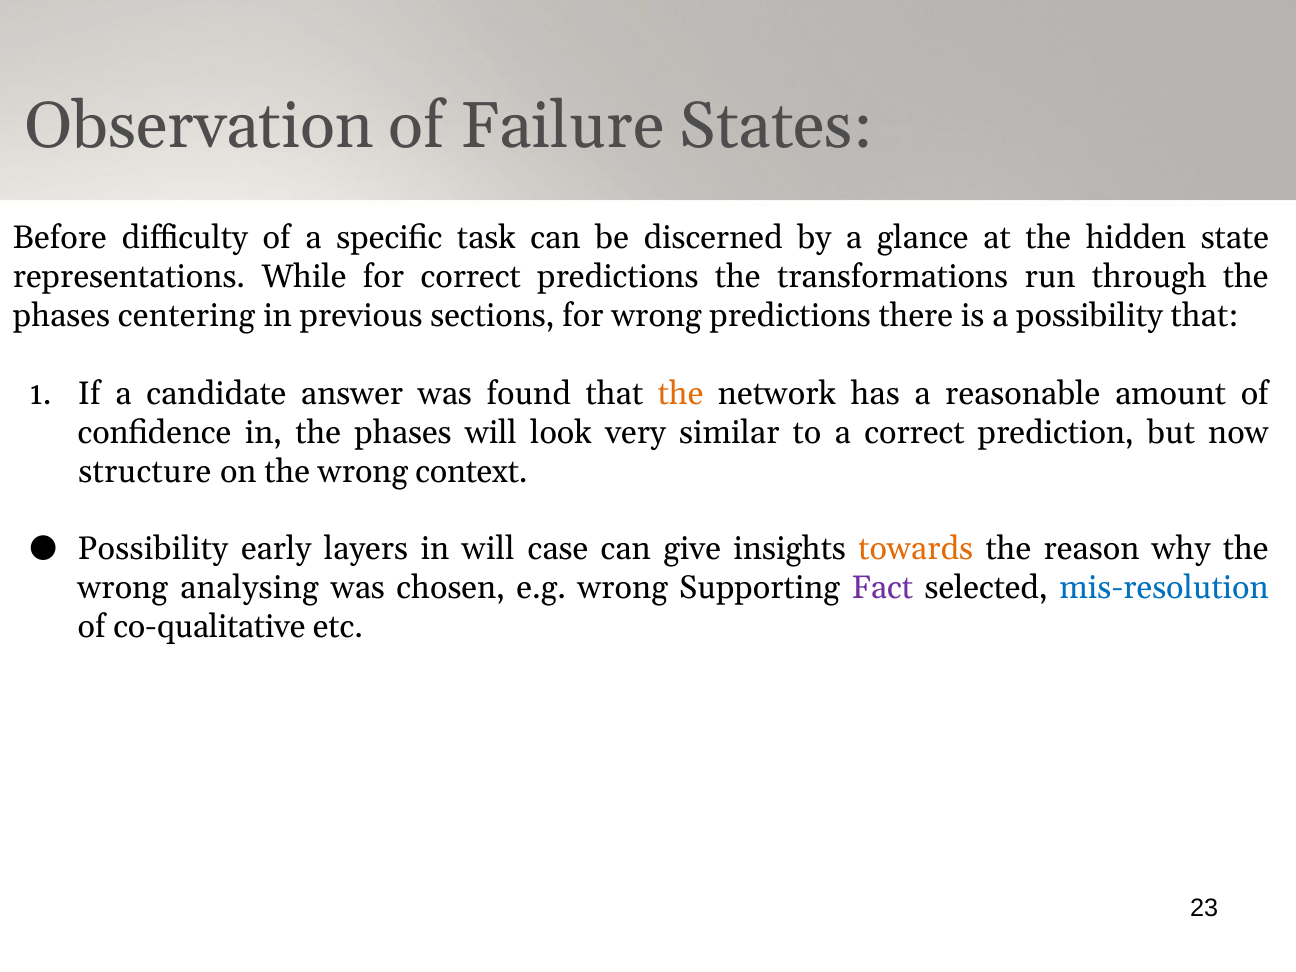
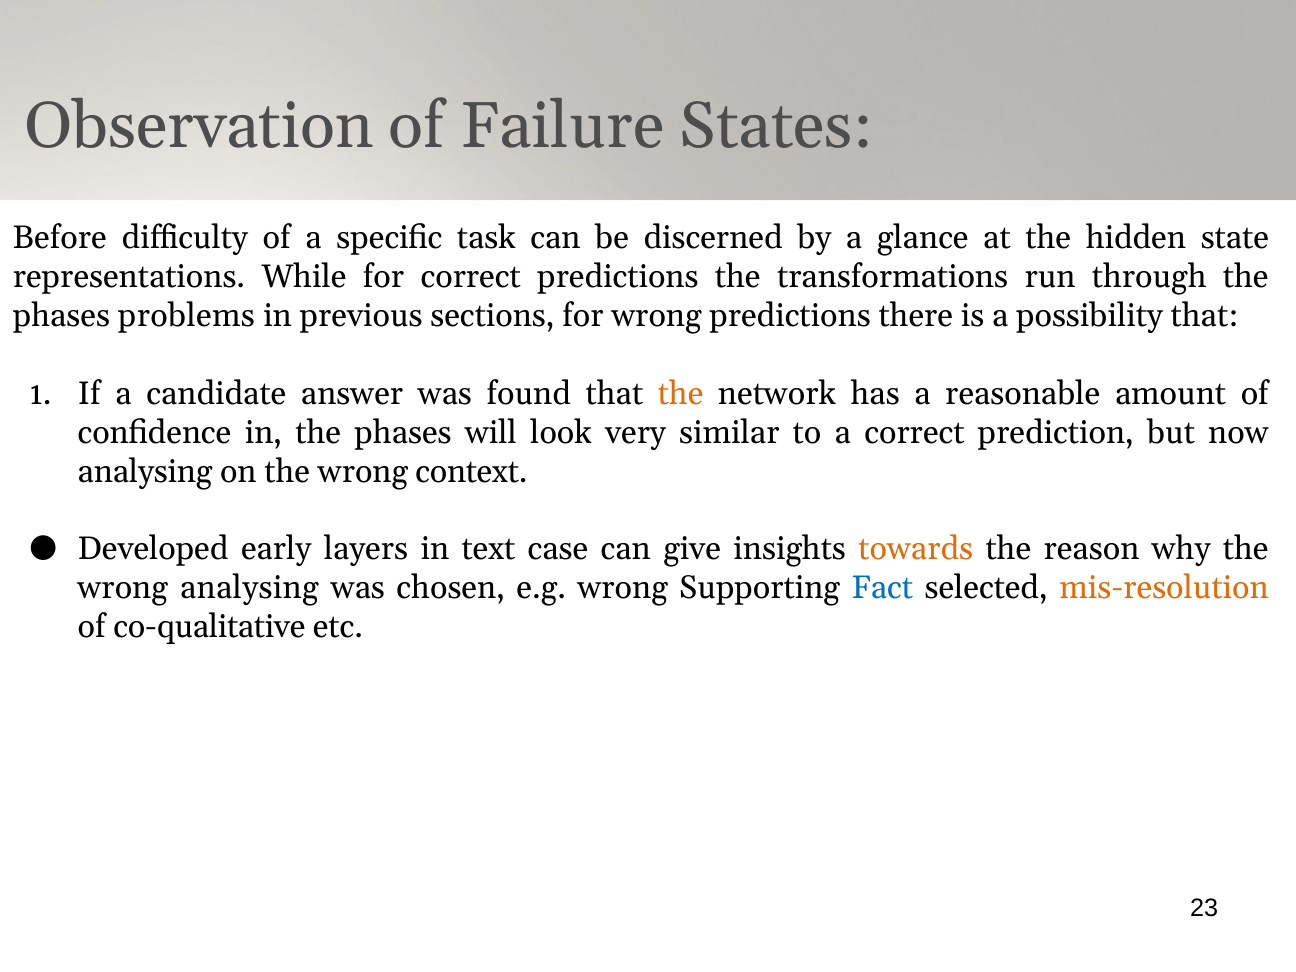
centering: centering -> problems
structure at (145, 471): structure -> analysing
Possibility at (153, 549): Possibility -> Developed
in will: will -> text
Fact colour: purple -> blue
mis-resolution colour: blue -> orange
